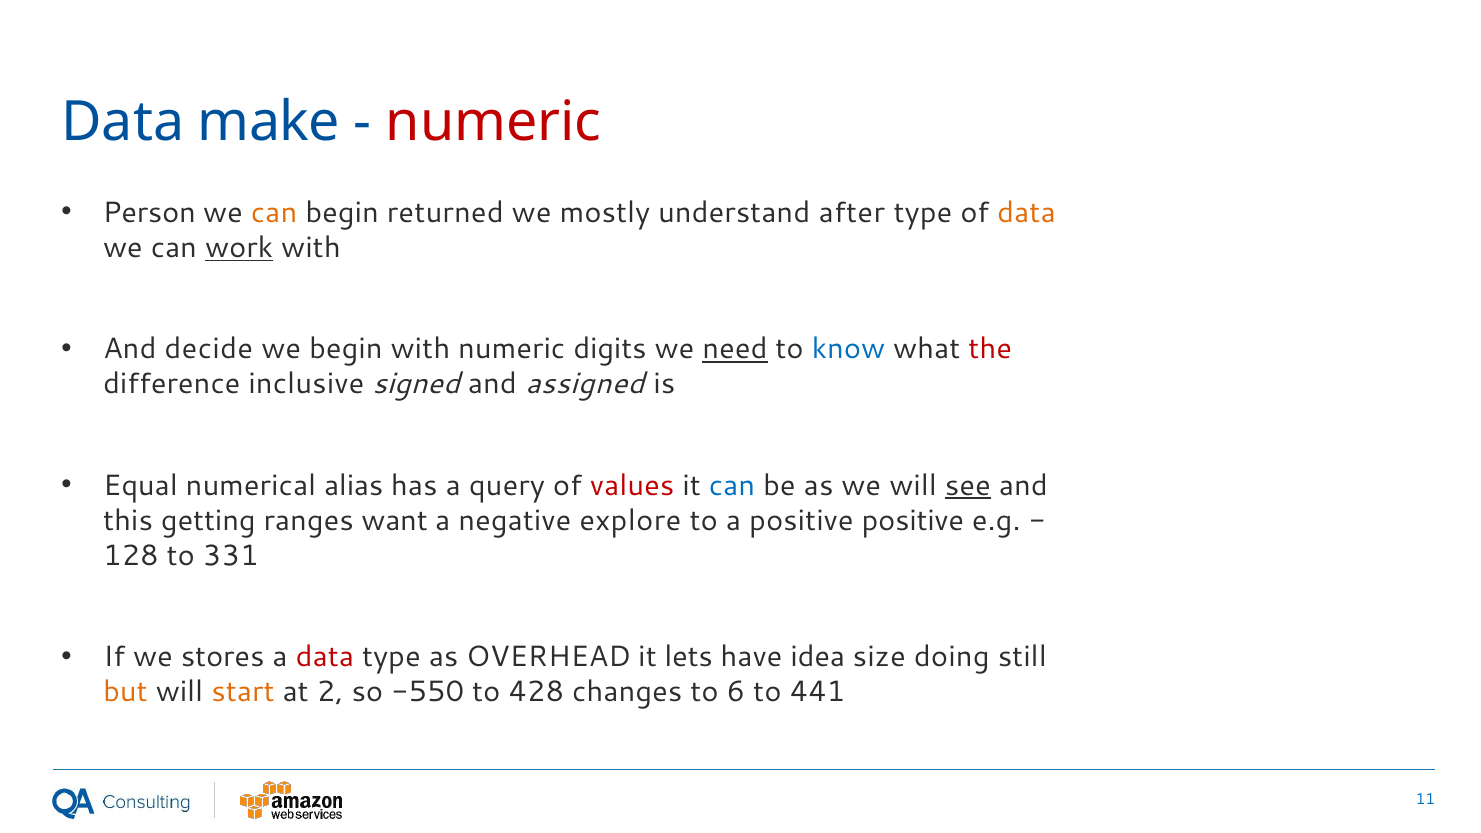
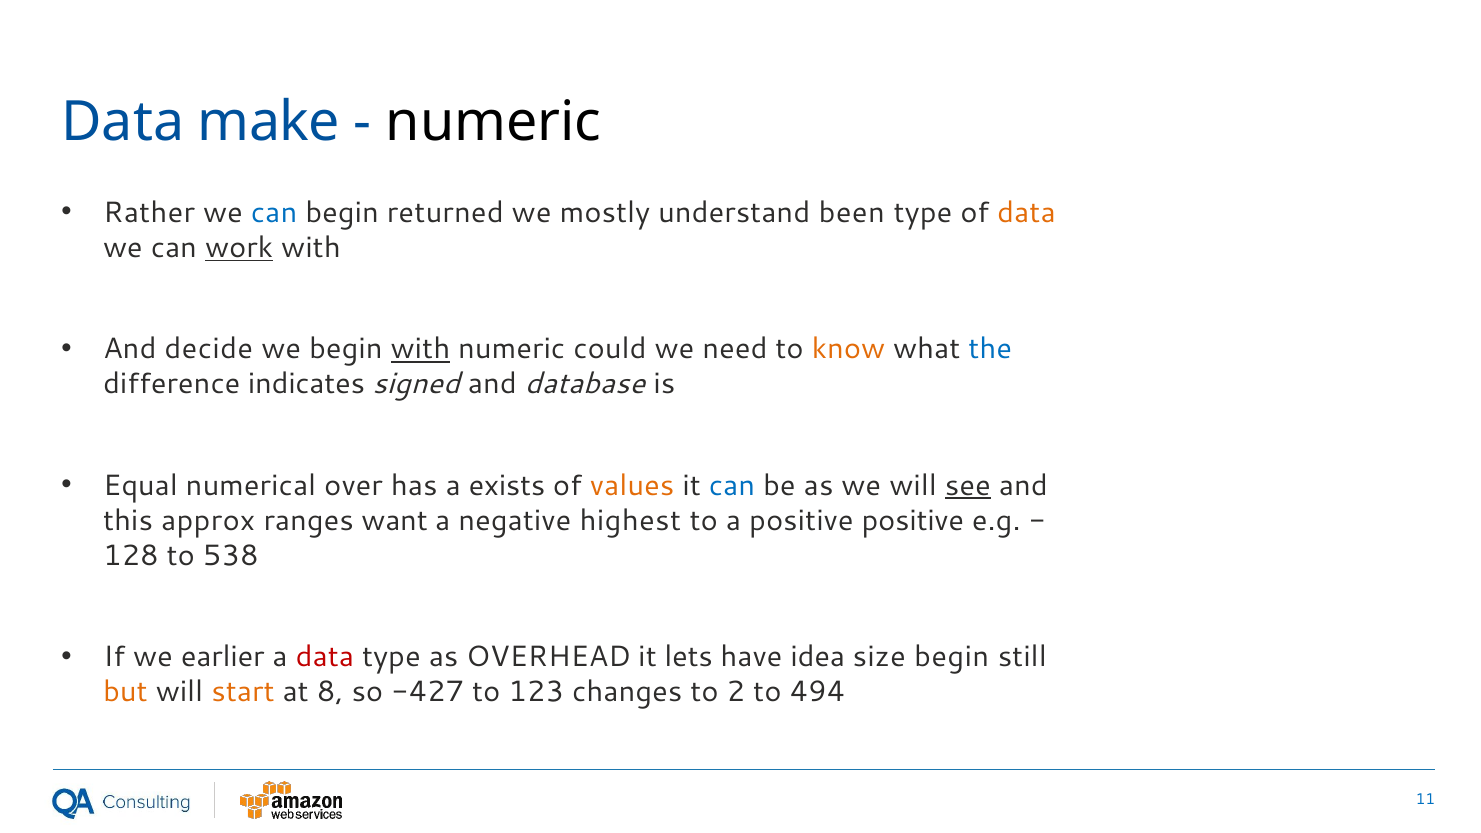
numeric at (494, 122) colour: red -> black
Person: Person -> Rather
can at (274, 213) colour: orange -> blue
after: after -> been
with at (420, 349) underline: none -> present
digits: digits -> could
need underline: present -> none
know colour: blue -> orange
the colour: red -> blue
inclusive: inclusive -> indicates
assigned: assigned -> database
alias: alias -> over
query: query -> exists
values colour: red -> orange
getting: getting -> approx
explore: explore -> highest
331: 331 -> 538
stores: stores -> earlier
size doing: doing -> begin
2: 2 -> 8
-550: -550 -> -427
428: 428 -> 123
6: 6 -> 2
441: 441 -> 494
